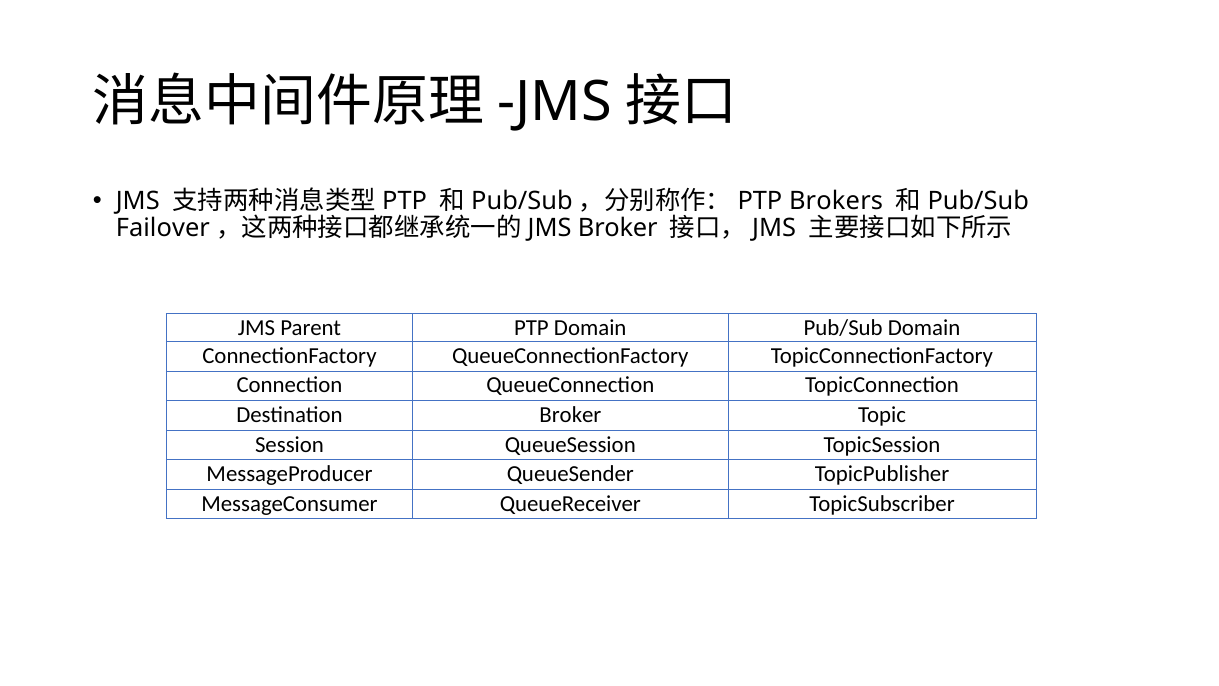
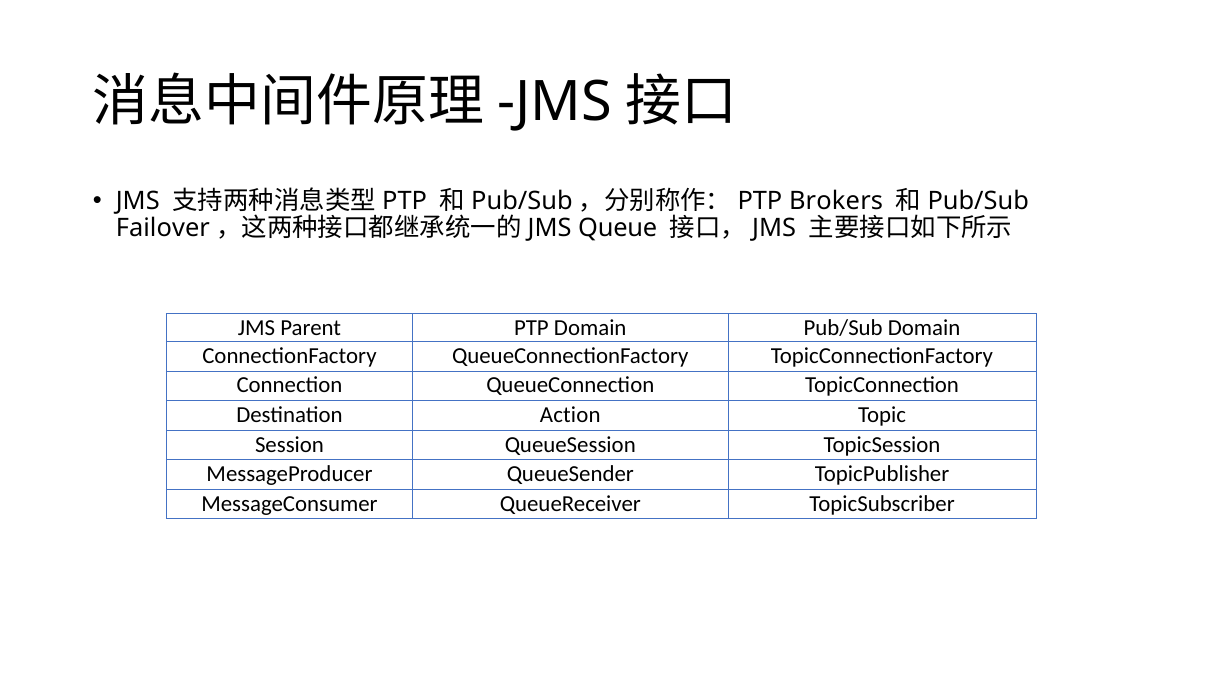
JMS Broker: Broker -> Queue
Destination Broker: Broker -> Action
